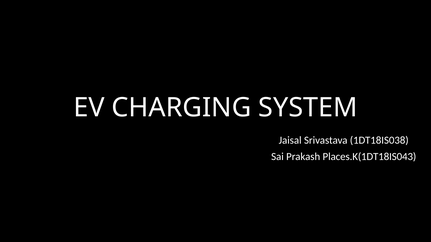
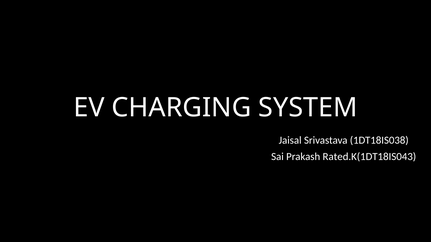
Places.K(1DT18IS043: Places.K(1DT18IS043 -> Rated.K(1DT18IS043
